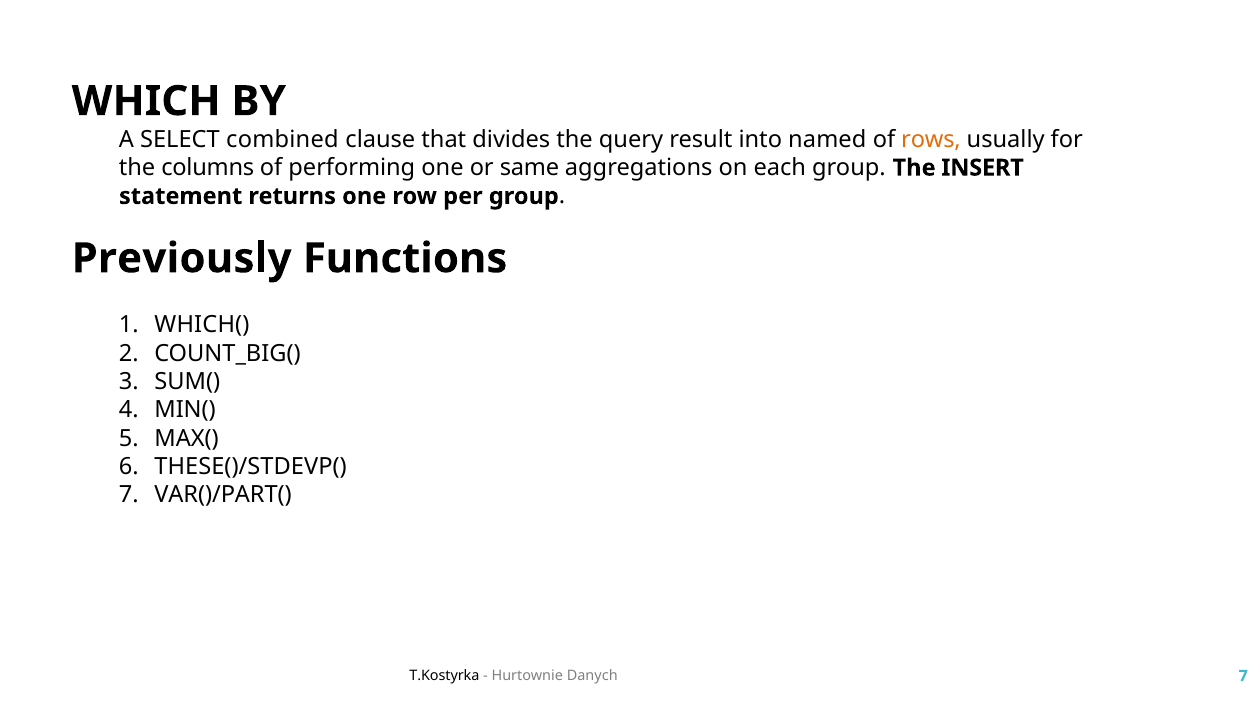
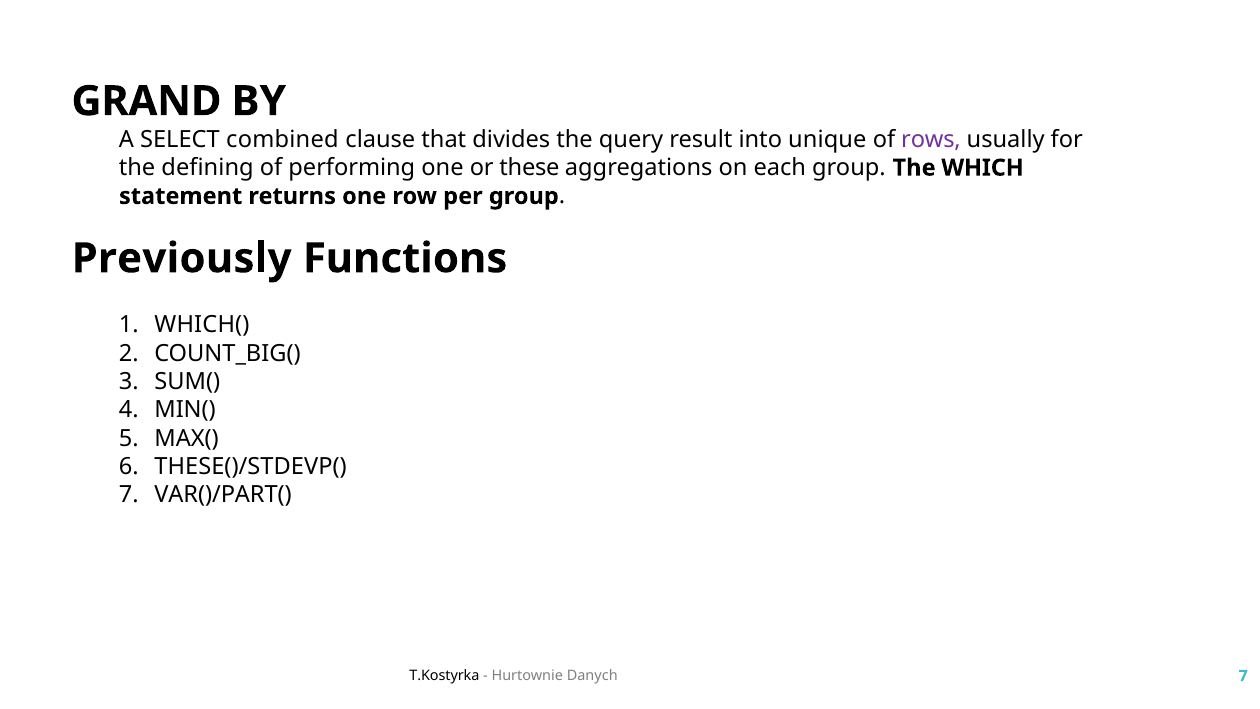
WHICH: WHICH -> GRAND
named: named -> unique
rows colour: orange -> purple
columns: columns -> defining
same: same -> these
INSERT: INSERT -> WHICH
